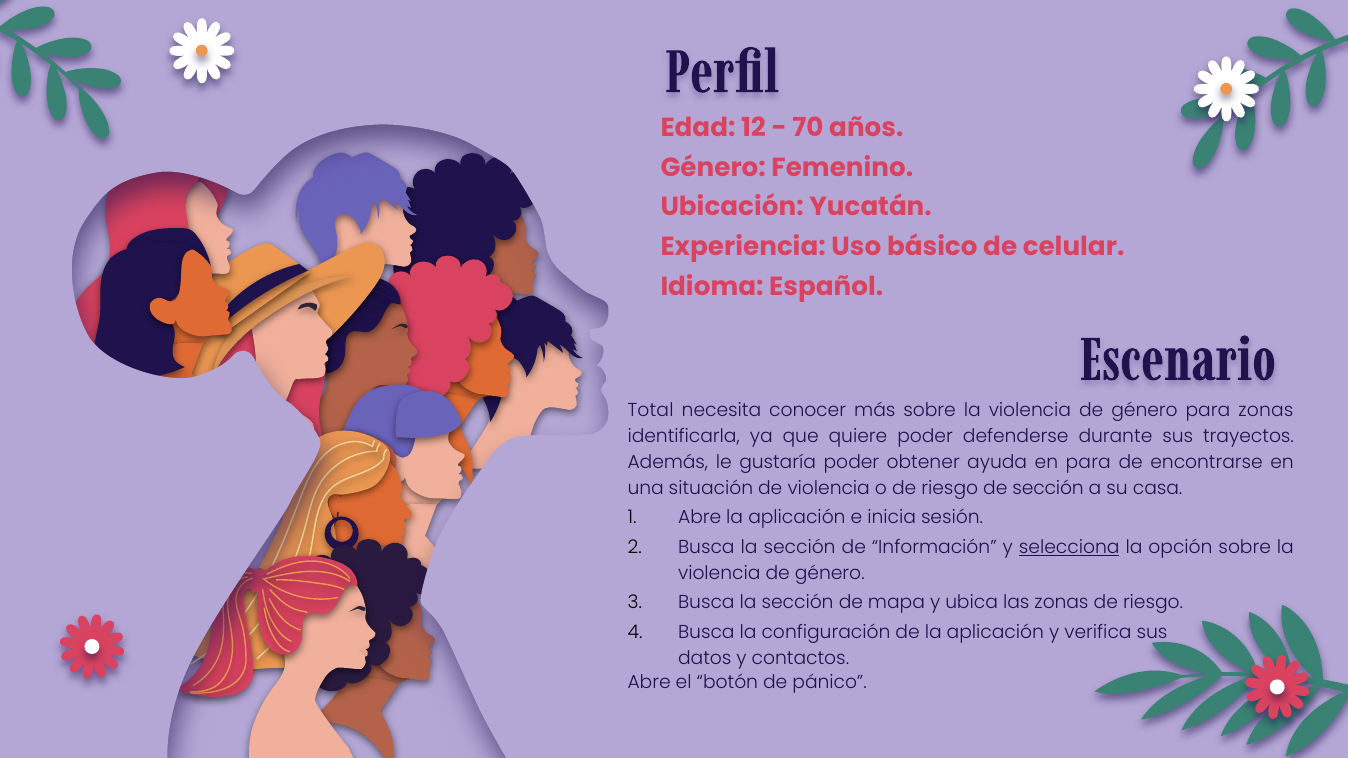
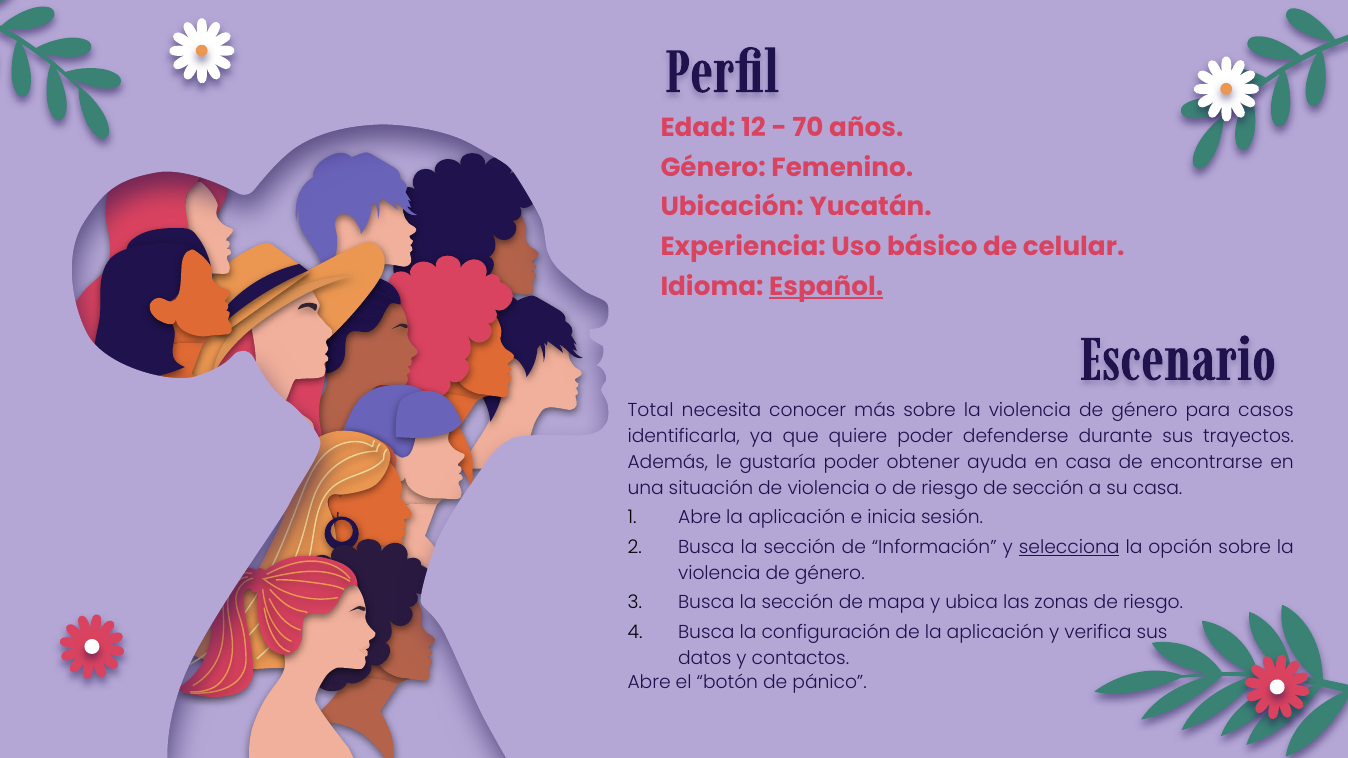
Español underline: none -> present
para zonas: zonas -> casos
en para: para -> casa
